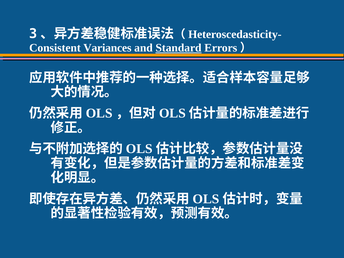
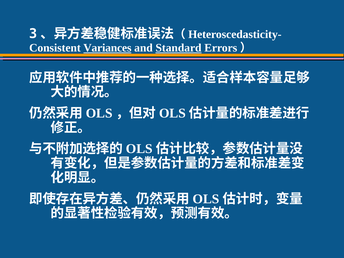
Variances underline: none -> present
